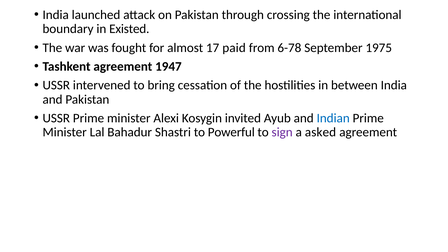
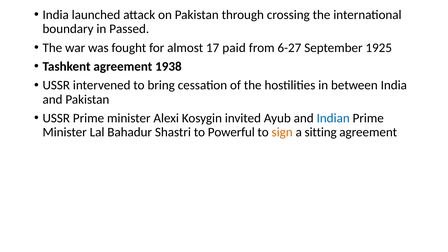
Existed: Existed -> Passed
6-78: 6-78 -> 6-27
1975: 1975 -> 1925
1947: 1947 -> 1938
sign colour: purple -> orange
asked: asked -> sitting
